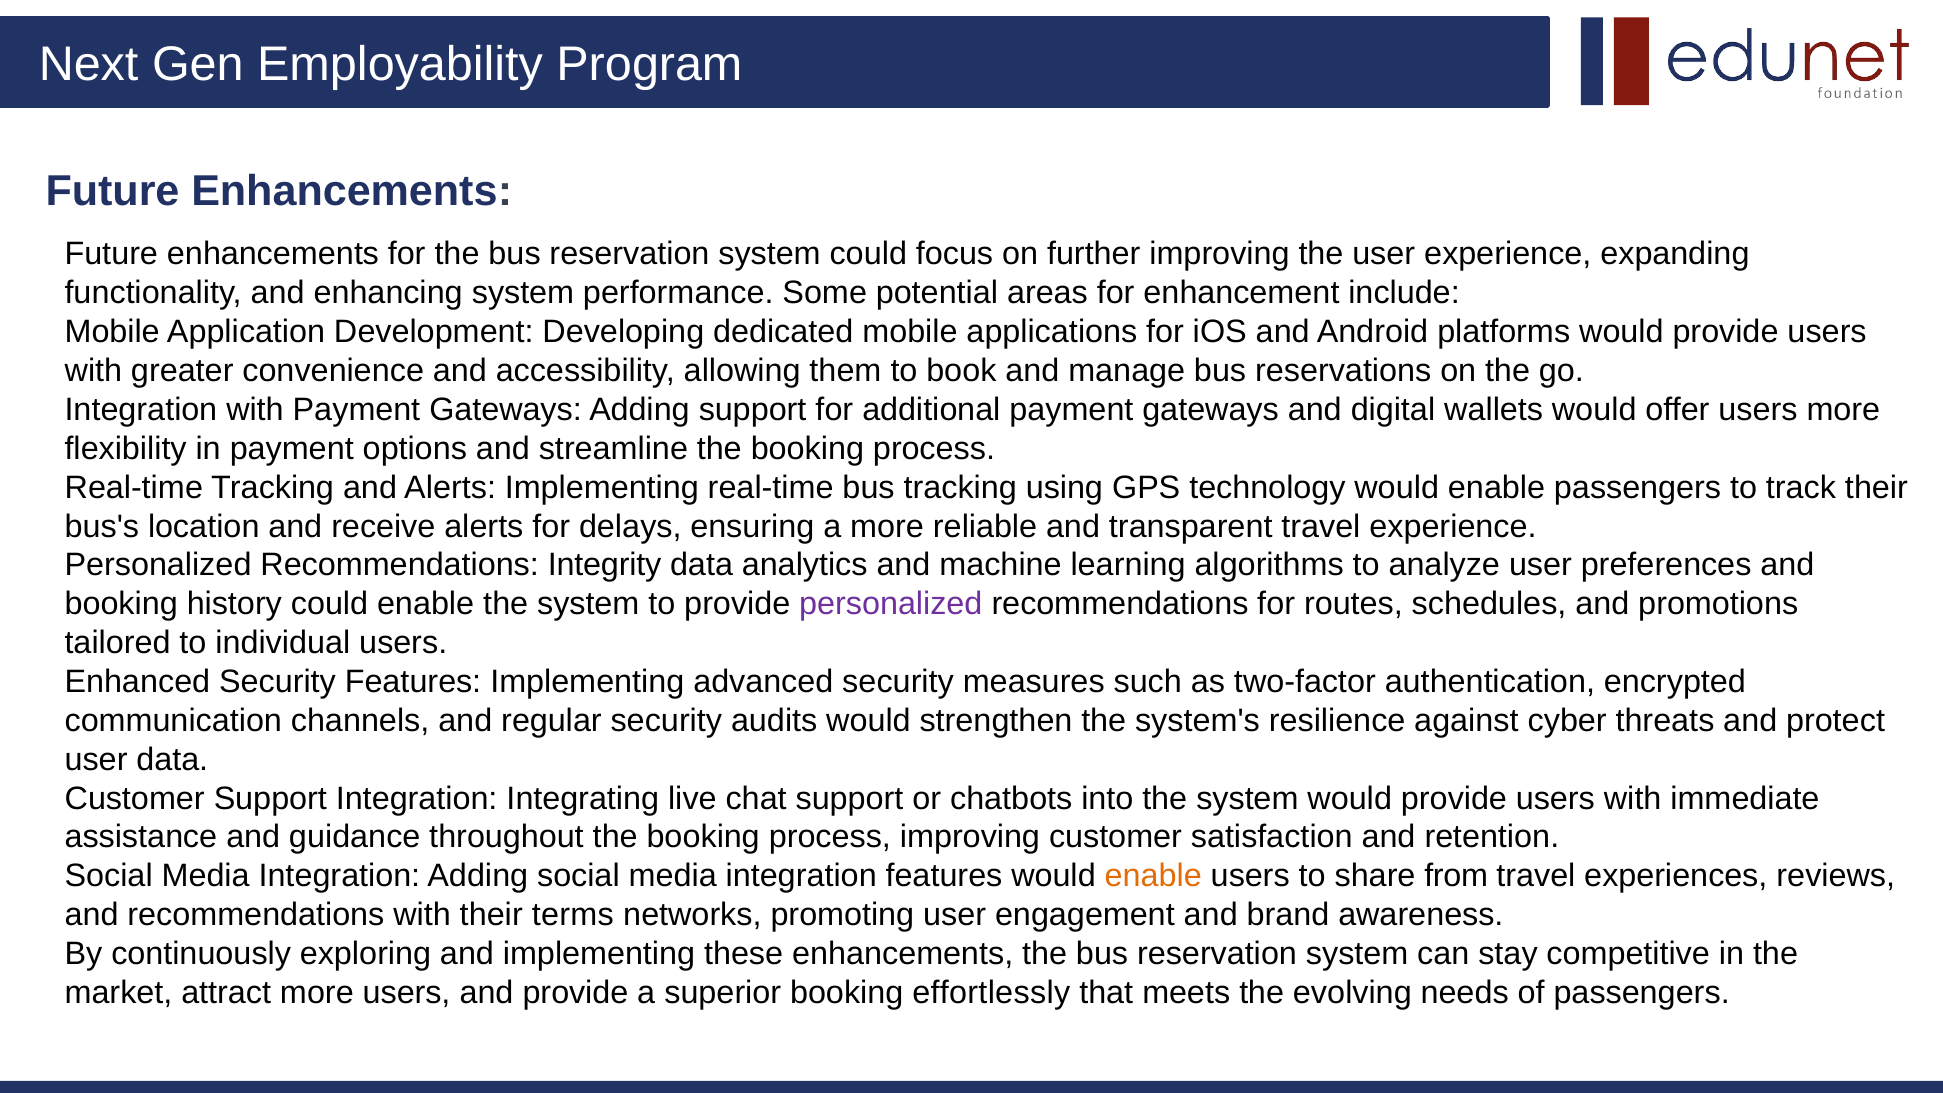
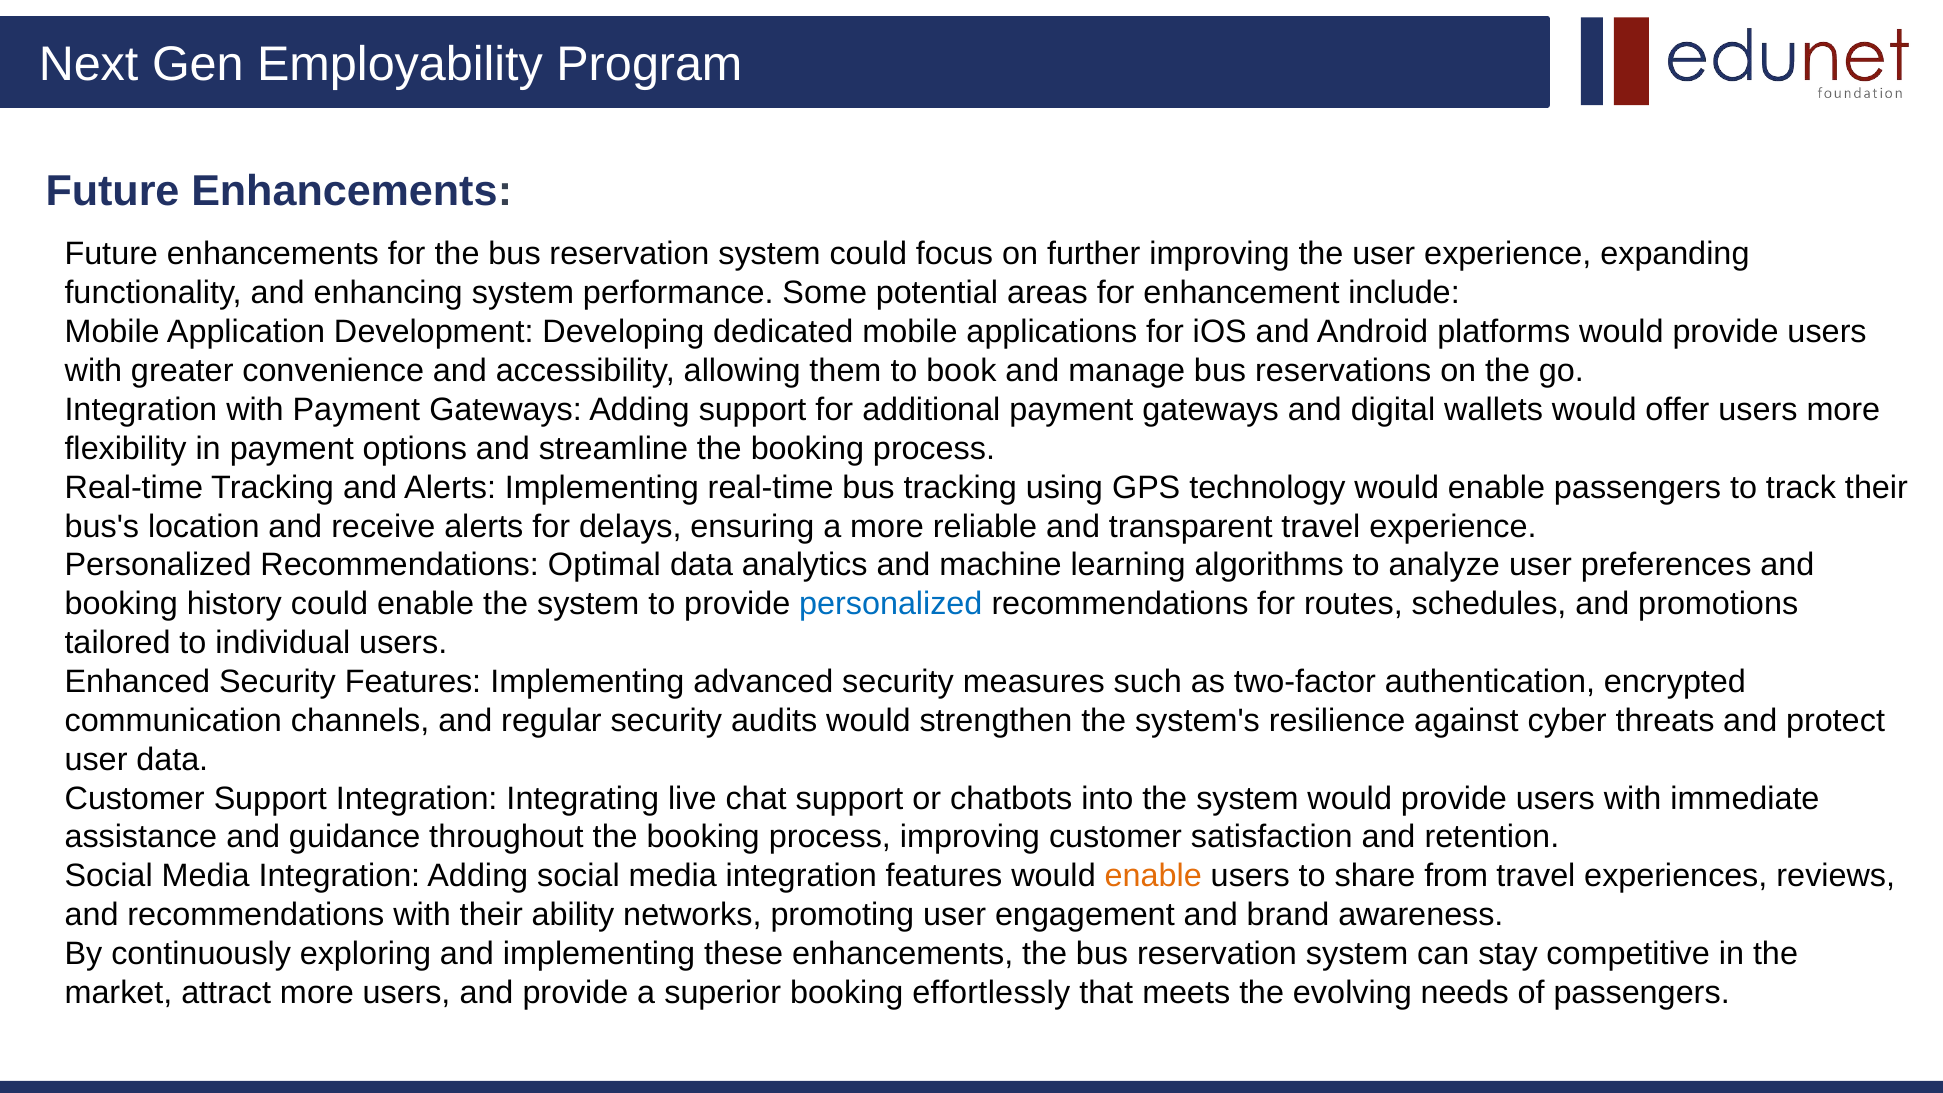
Integrity: Integrity -> Optimal
personalized at (891, 604) colour: purple -> blue
terms: terms -> ability
